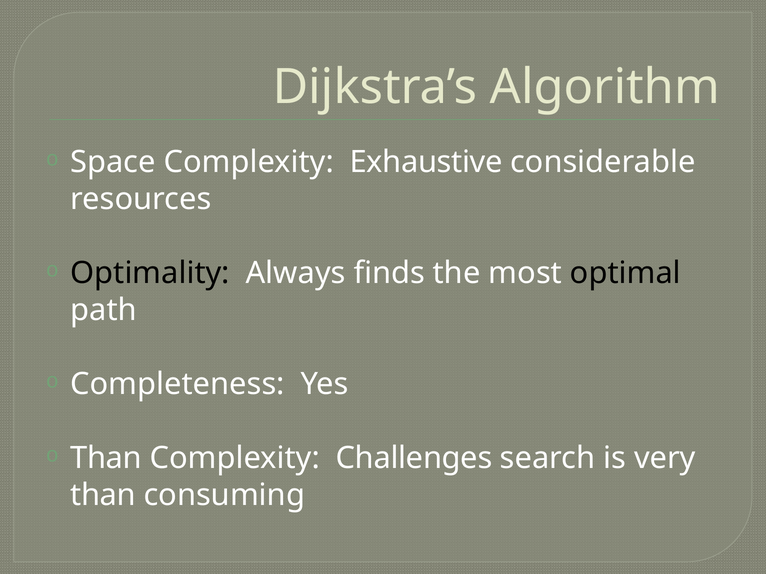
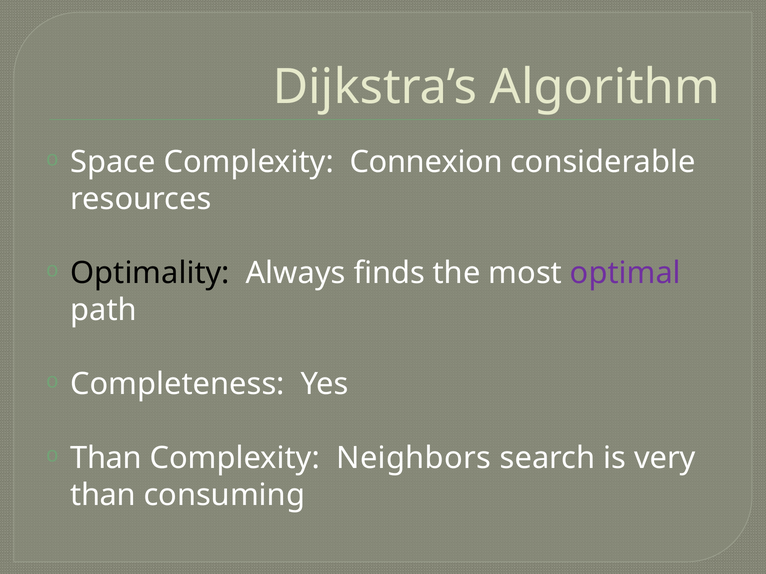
Exhaustive: Exhaustive -> Connexion
optimal colour: black -> purple
Challenges: Challenges -> Neighbors
